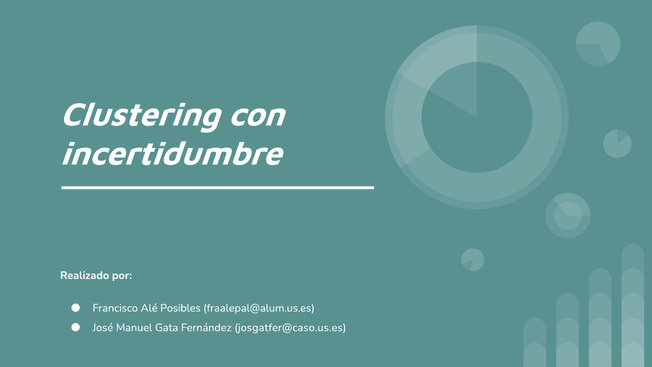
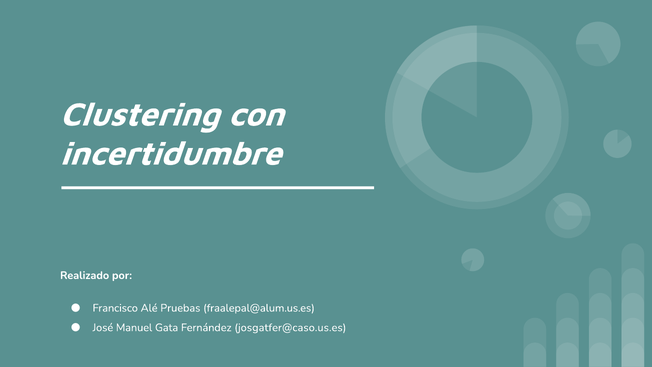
Posibles: Posibles -> Pruebas
